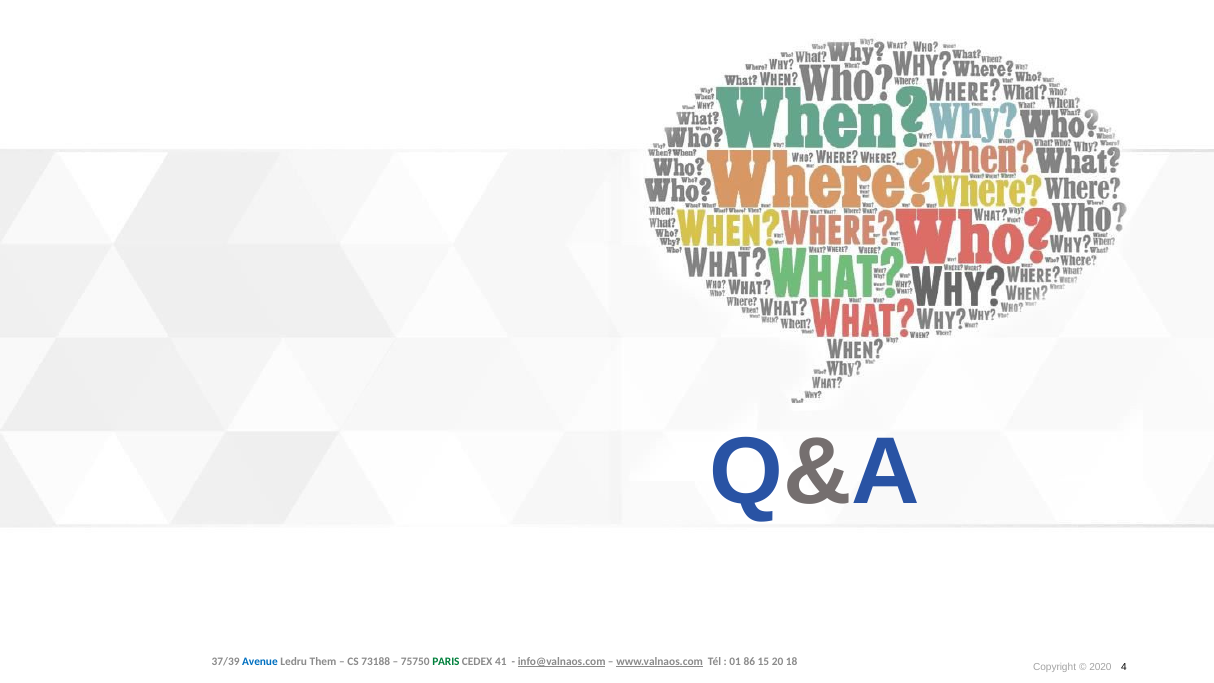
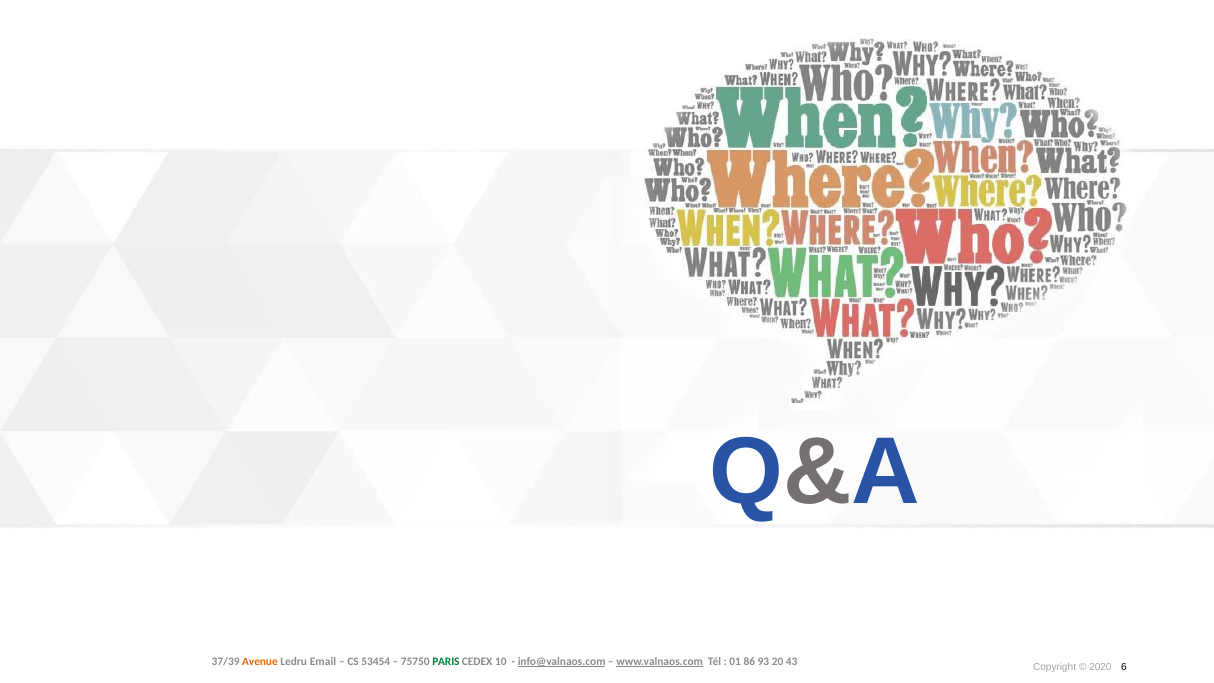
Avenue at (260, 661) colour: blue -> orange
Them: Them -> Email
73188: 73188 -> 53454
41: 41 -> 10
15: 15 -> 93
18: 18 -> 43
4: 4 -> 6
